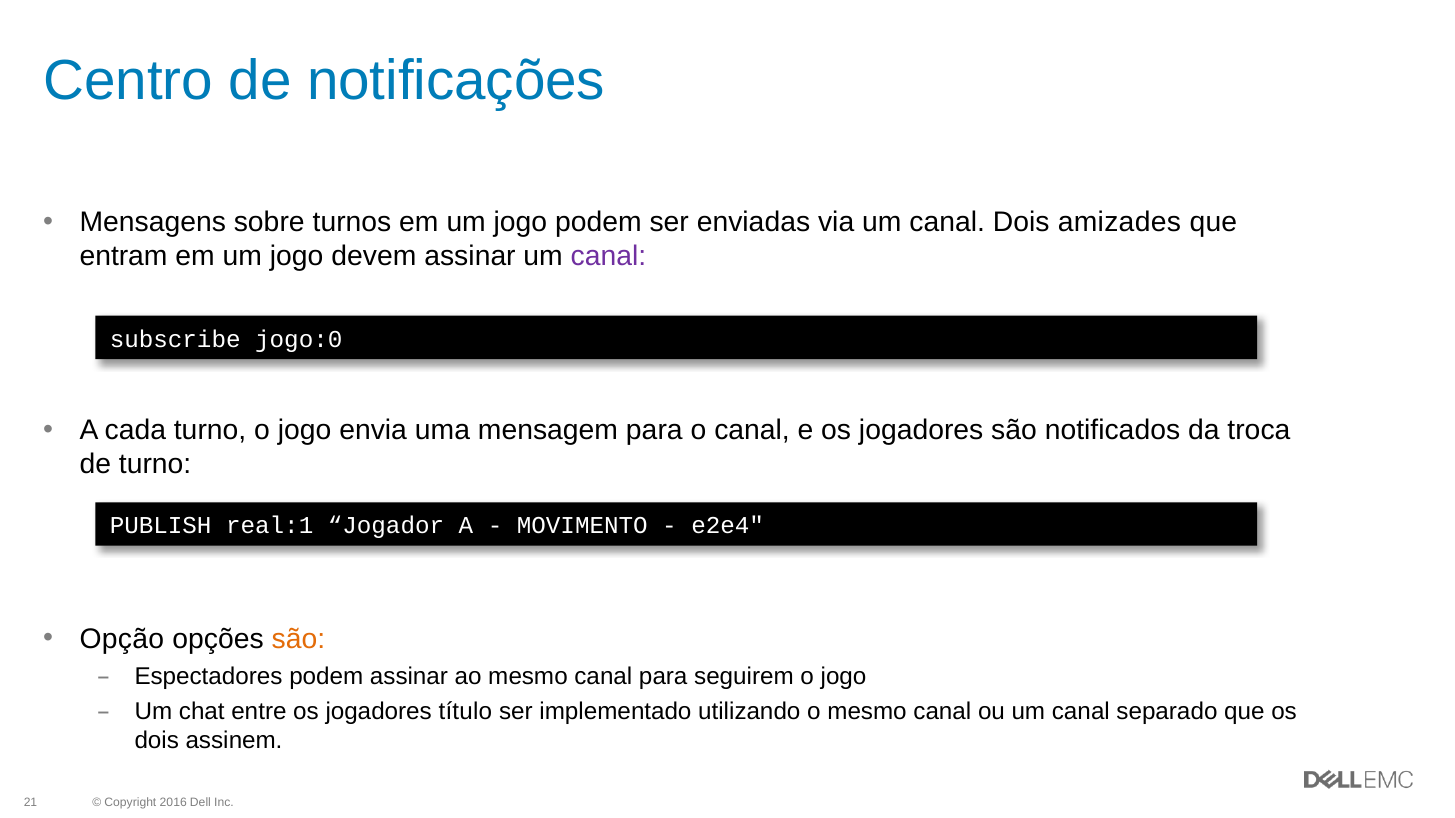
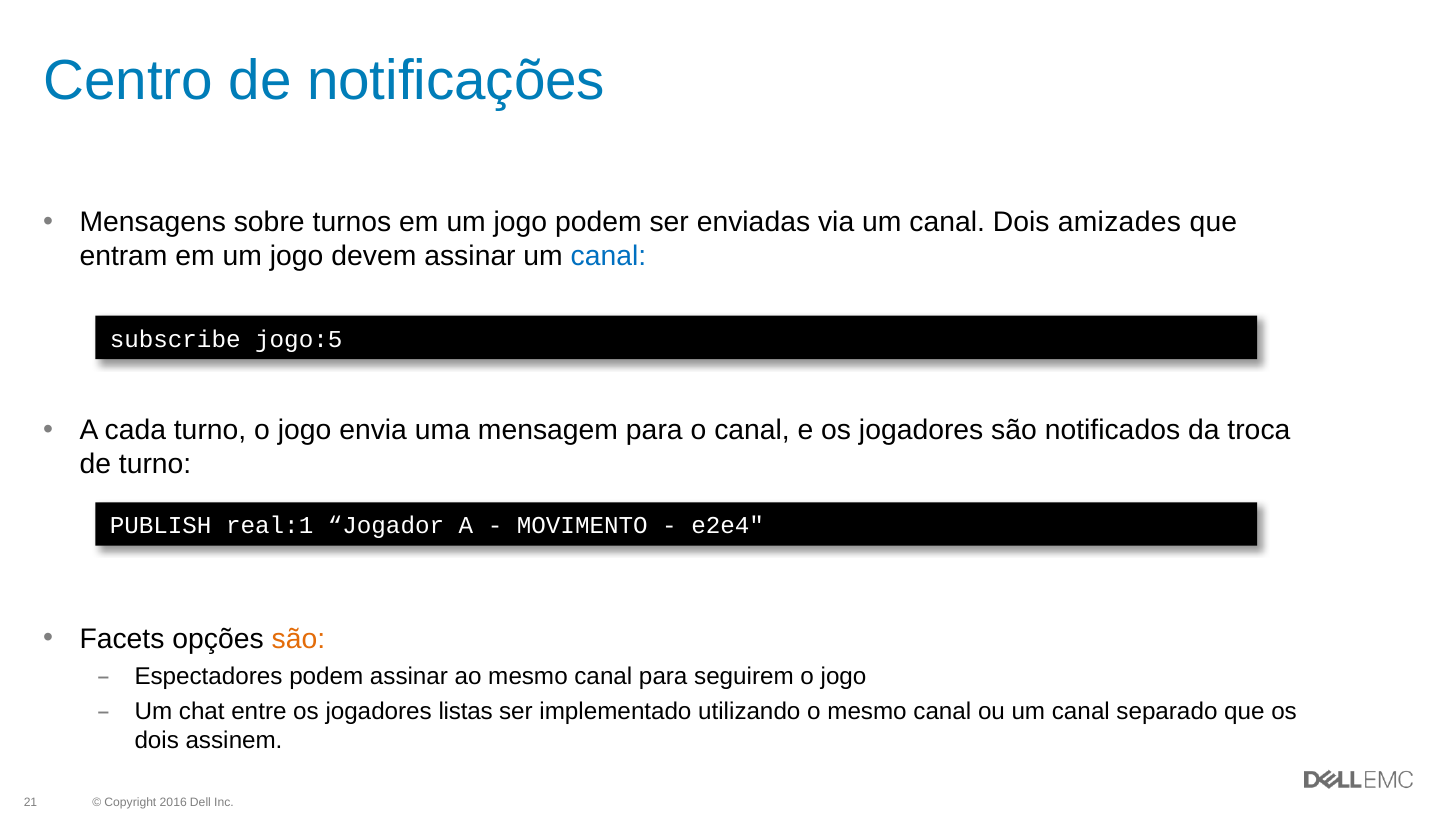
canal at (608, 256) colour: purple -> blue
jogo:0: jogo:0 -> jogo:5
Opção: Opção -> Facets
título: título -> listas
